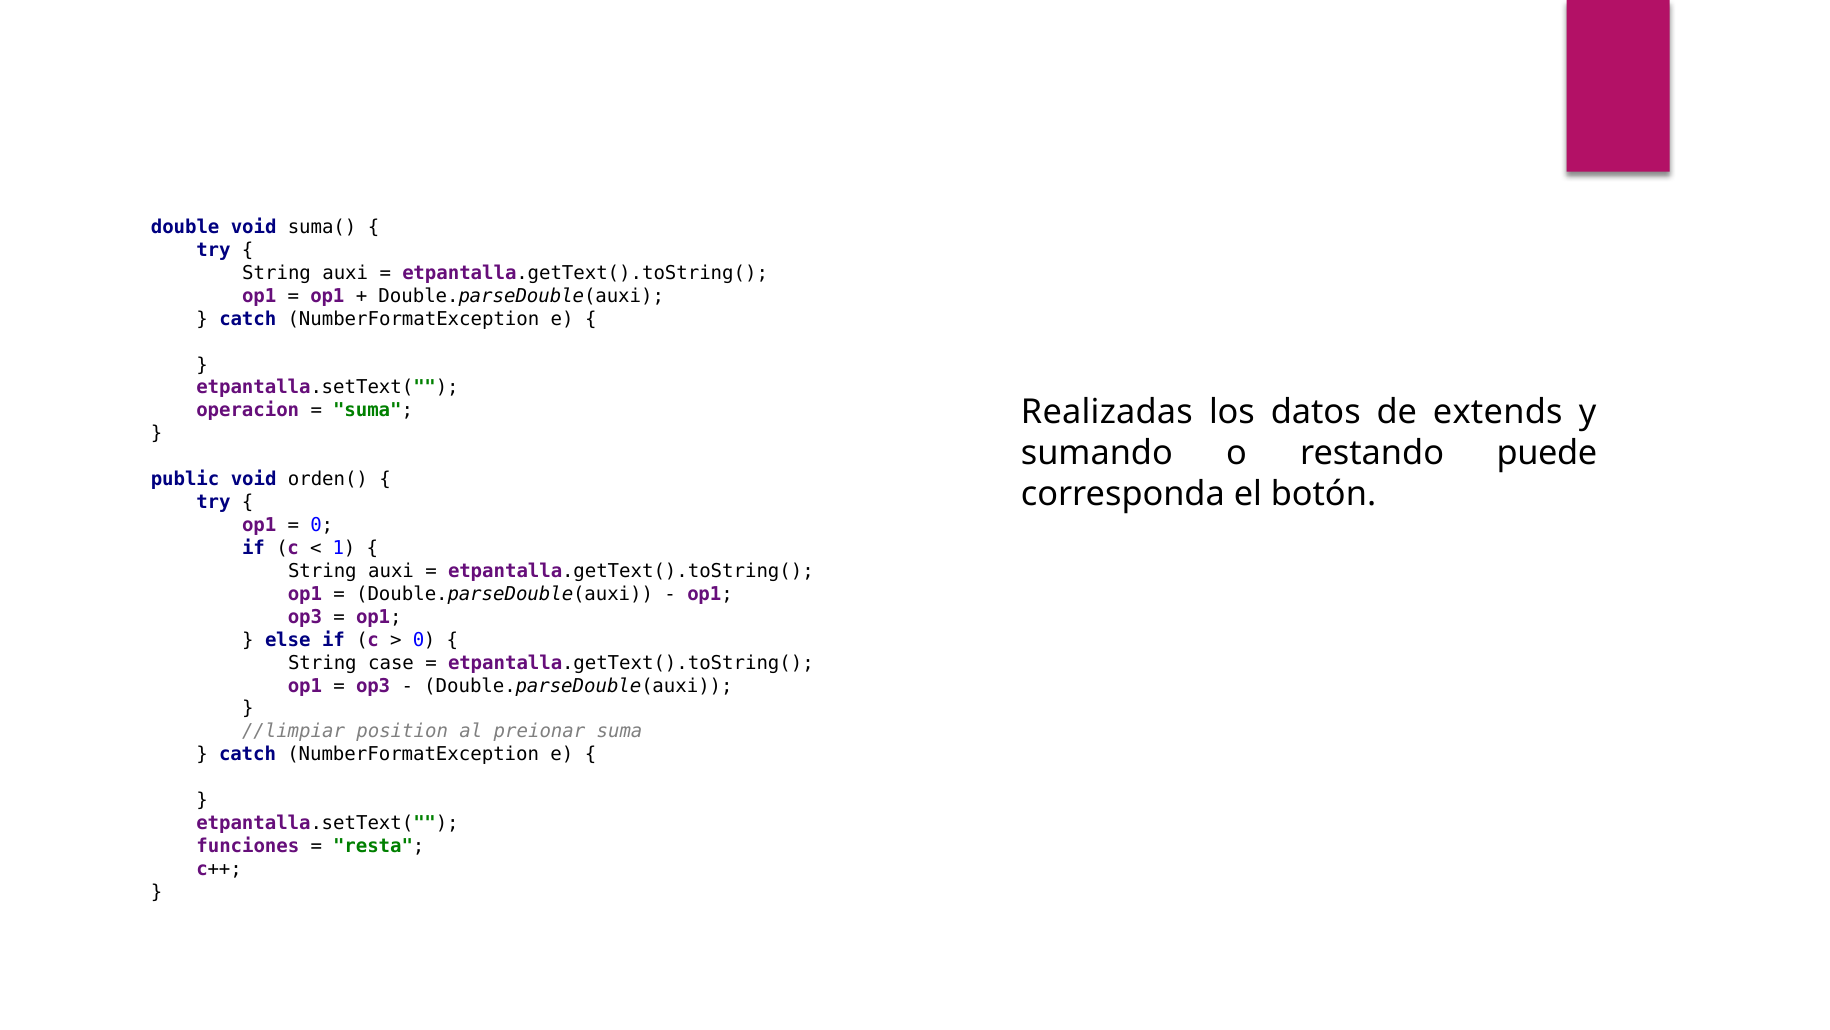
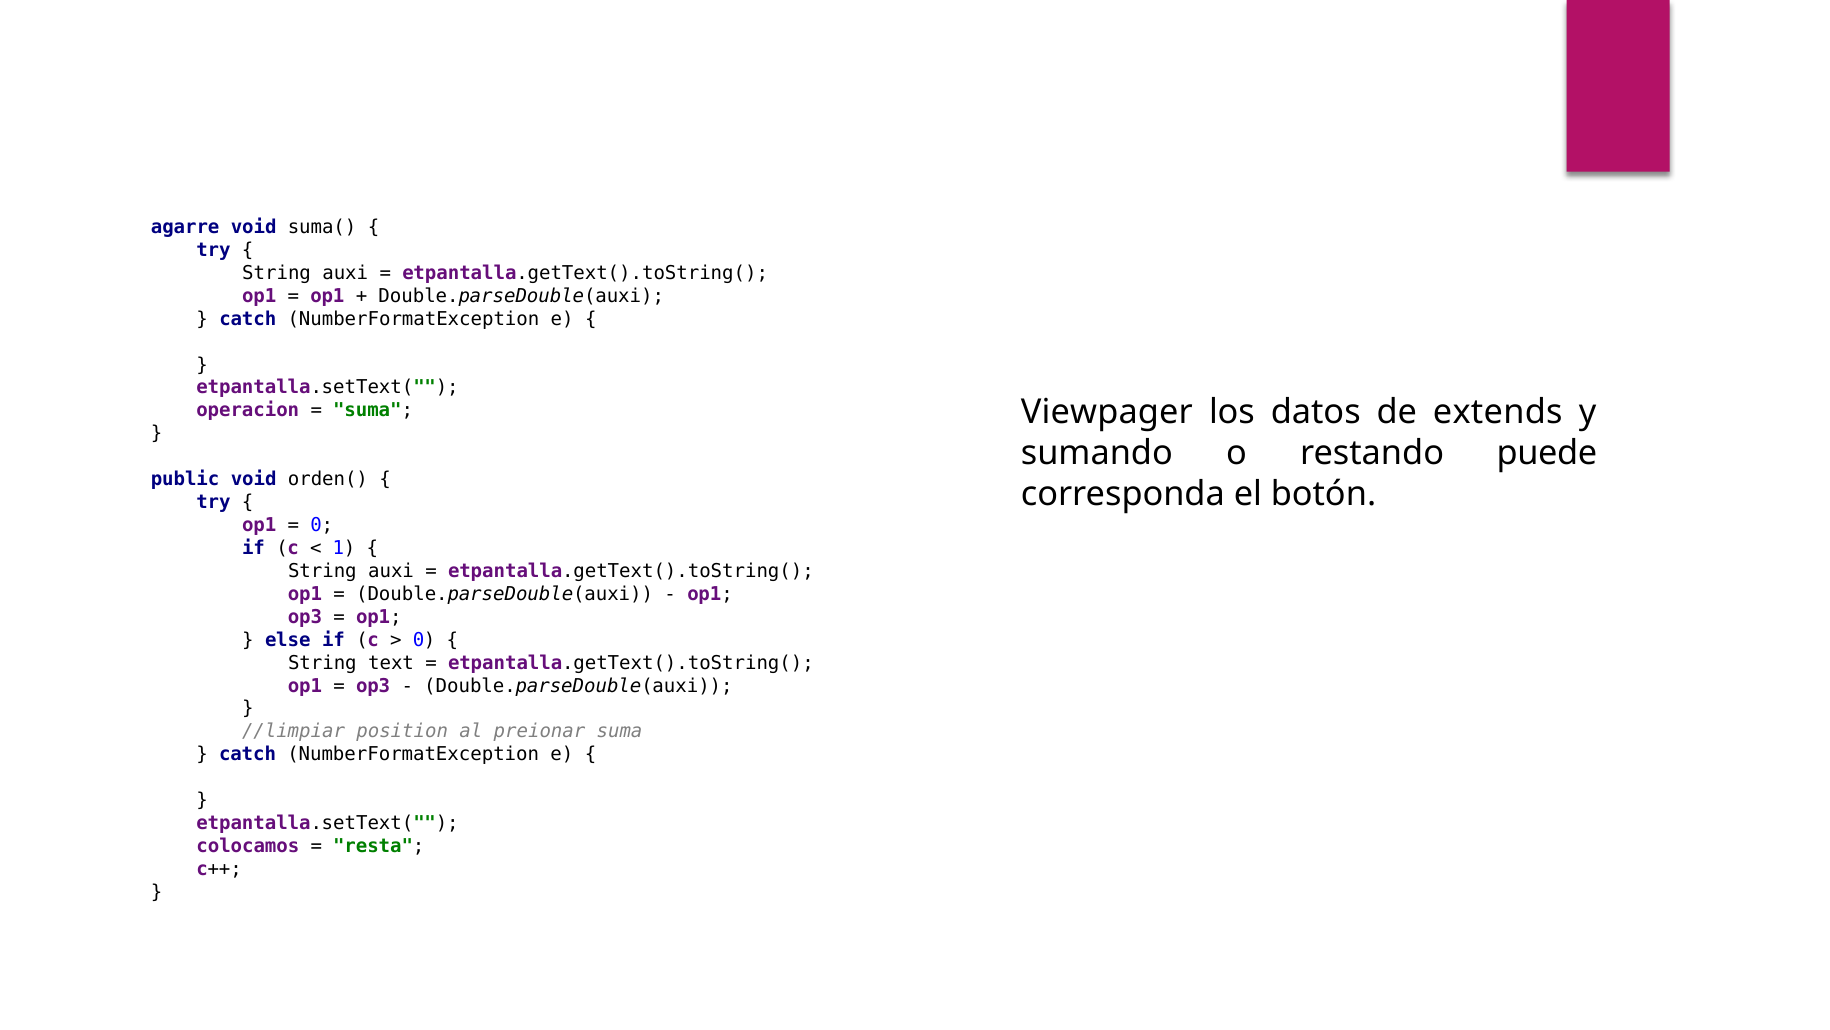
double: double -> agarre
Realizadas: Realizadas -> Viewpager
case: case -> text
funciones: funciones -> colocamos
